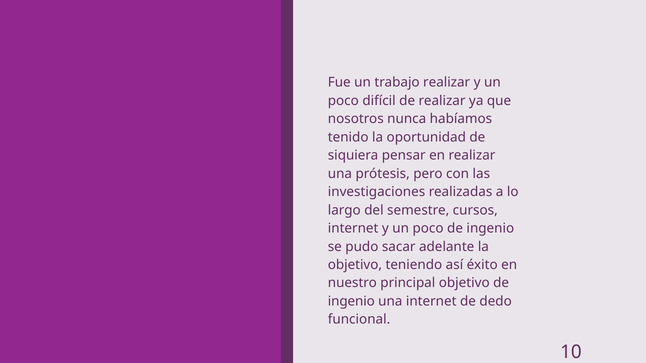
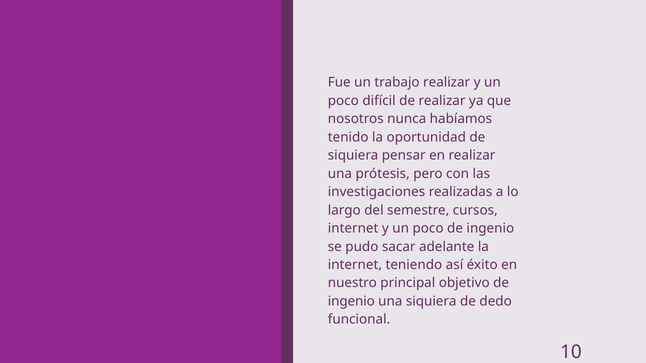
objetivo at (355, 265): objetivo -> internet
una internet: internet -> siquiera
